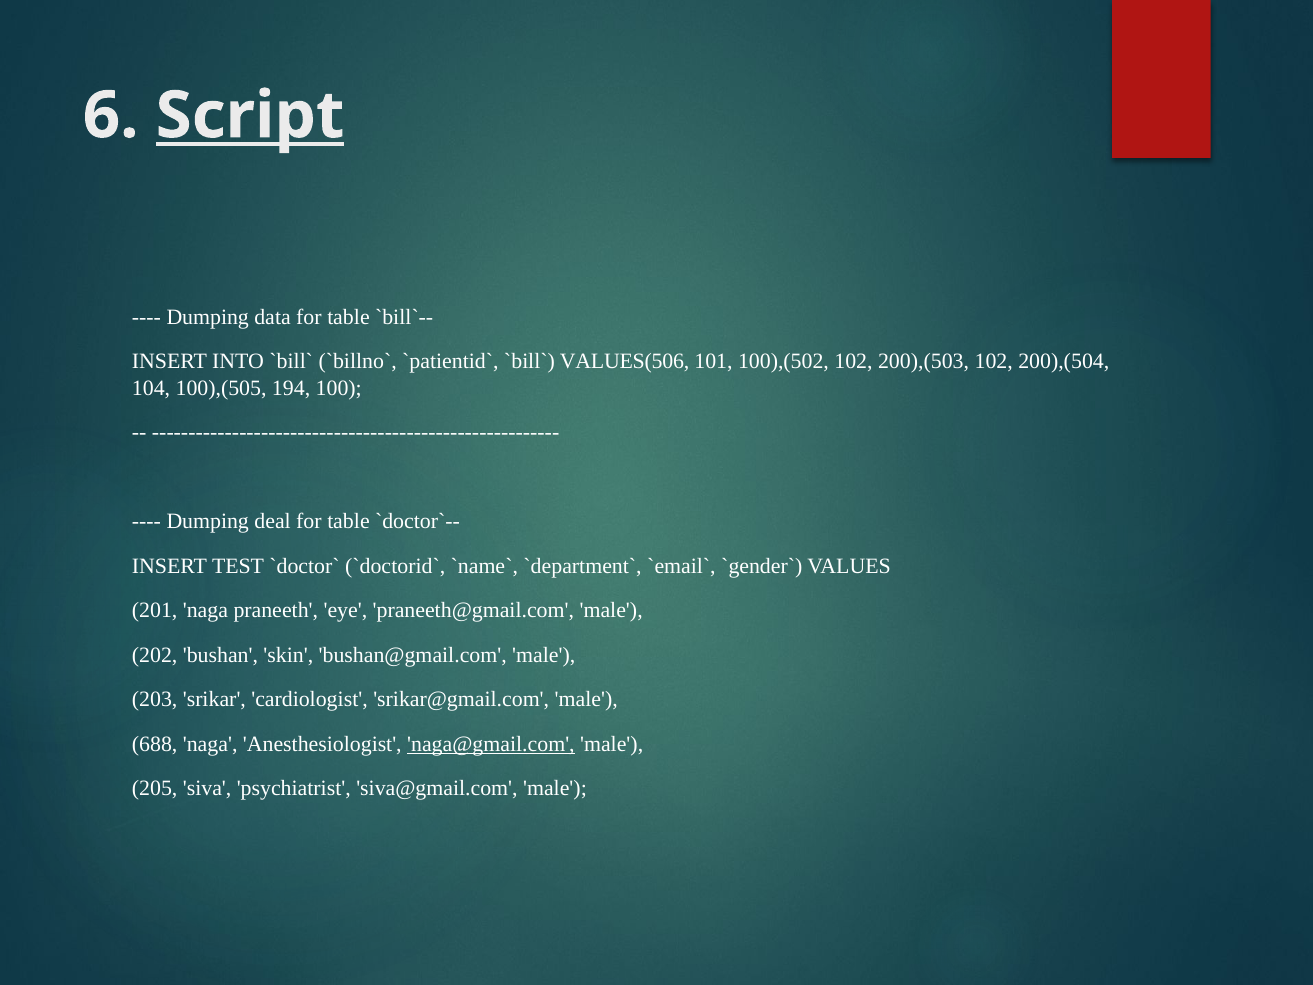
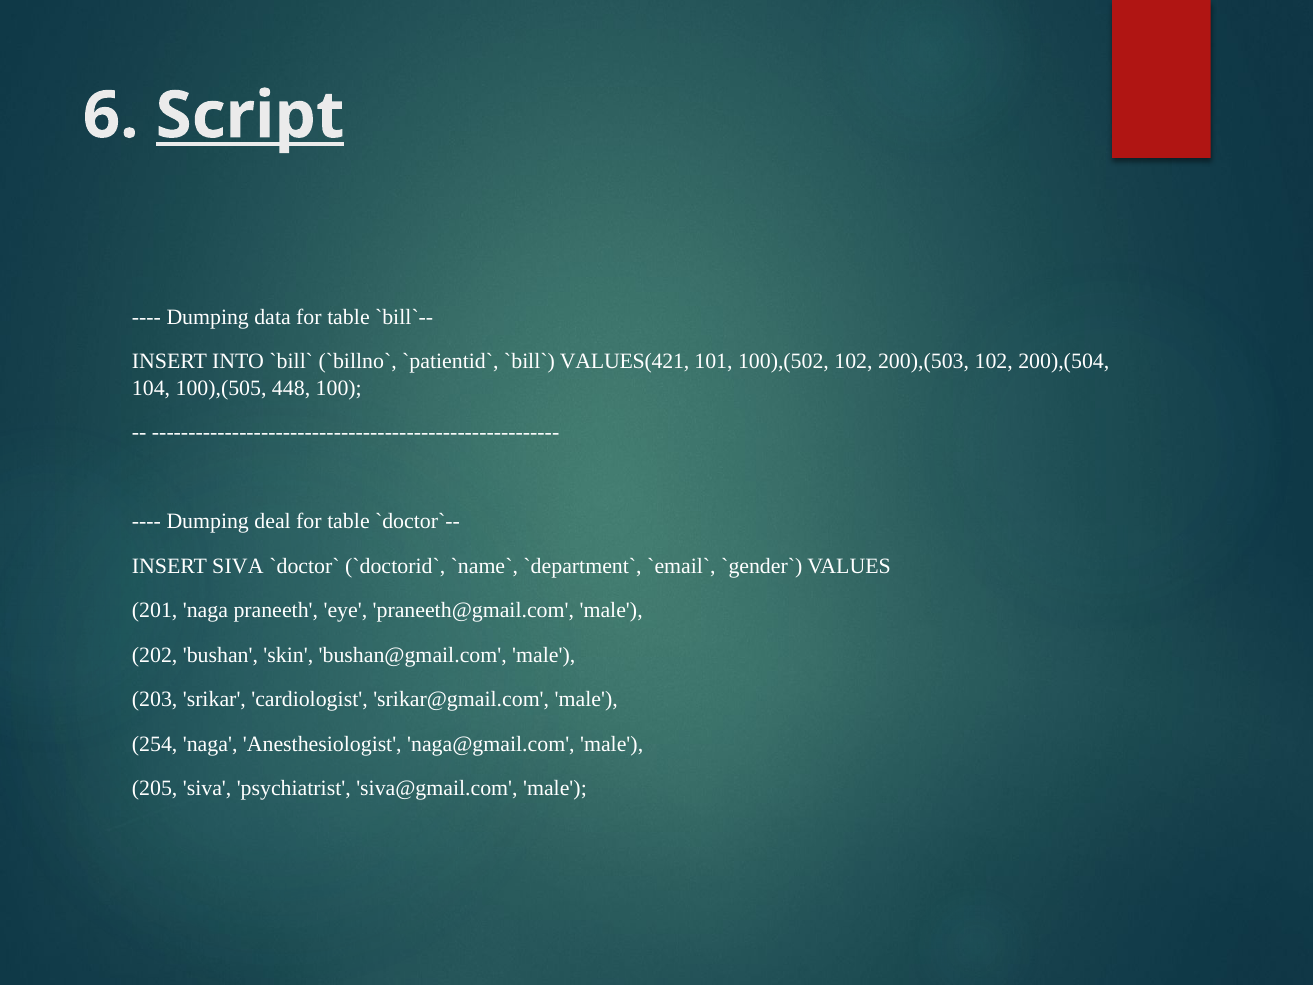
VALUES(506: VALUES(506 -> VALUES(421
194: 194 -> 448
INSERT TEST: TEST -> SIVA
688: 688 -> 254
naga@gmail.com underline: present -> none
